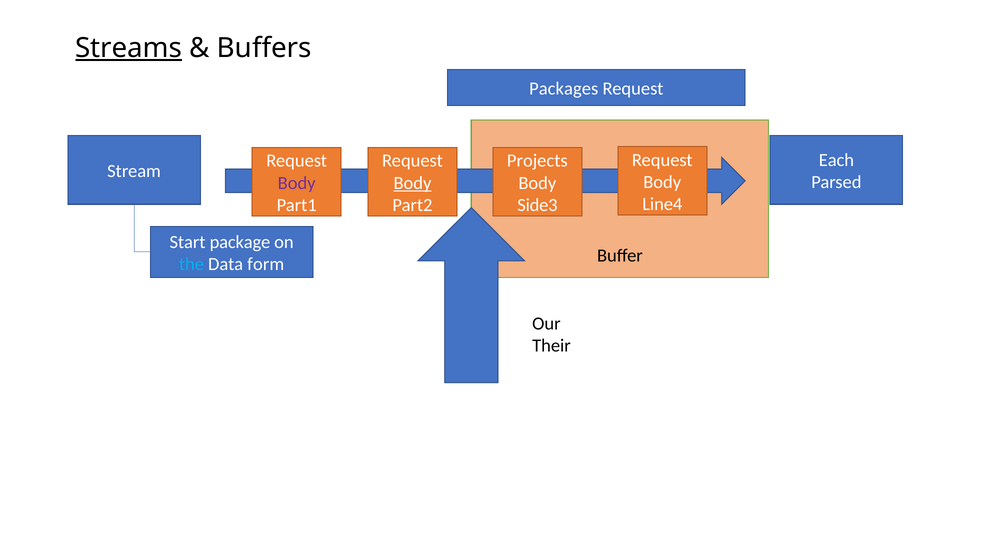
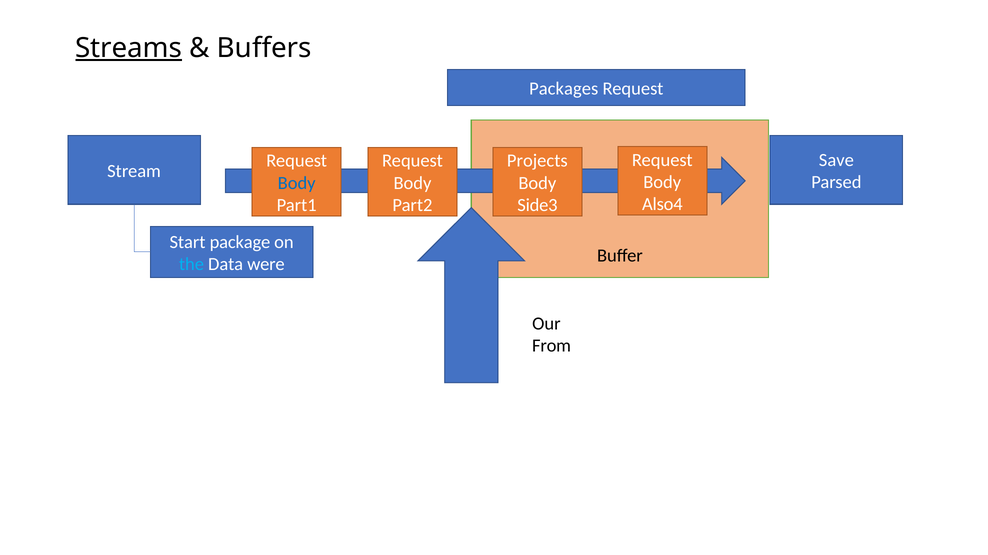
Each: Each -> Save
Body at (297, 183) colour: purple -> blue
Body at (412, 183) underline: present -> none
Line4: Line4 -> Also4
form: form -> were
Their: Their -> From
